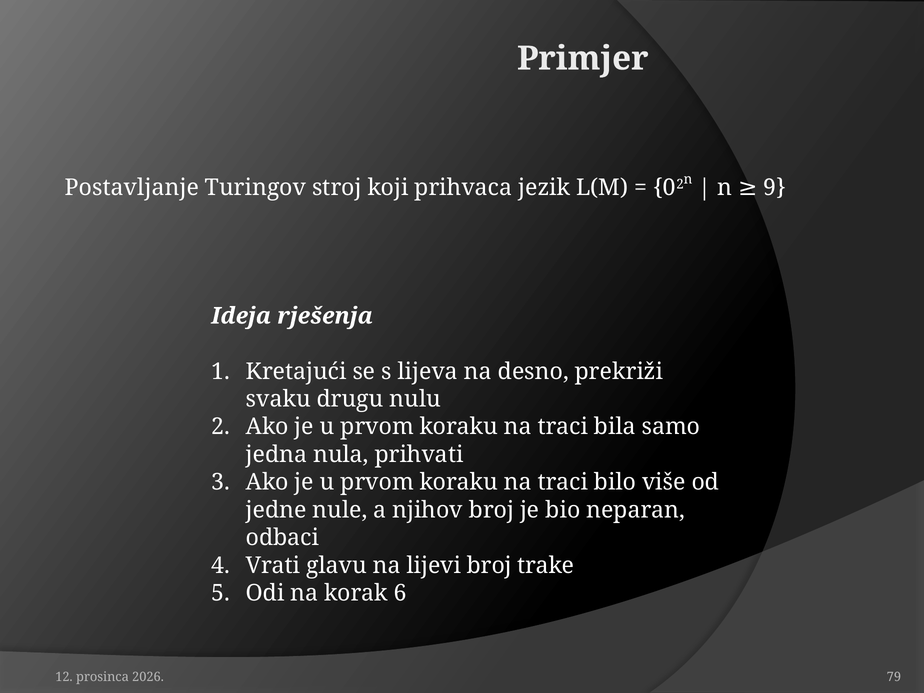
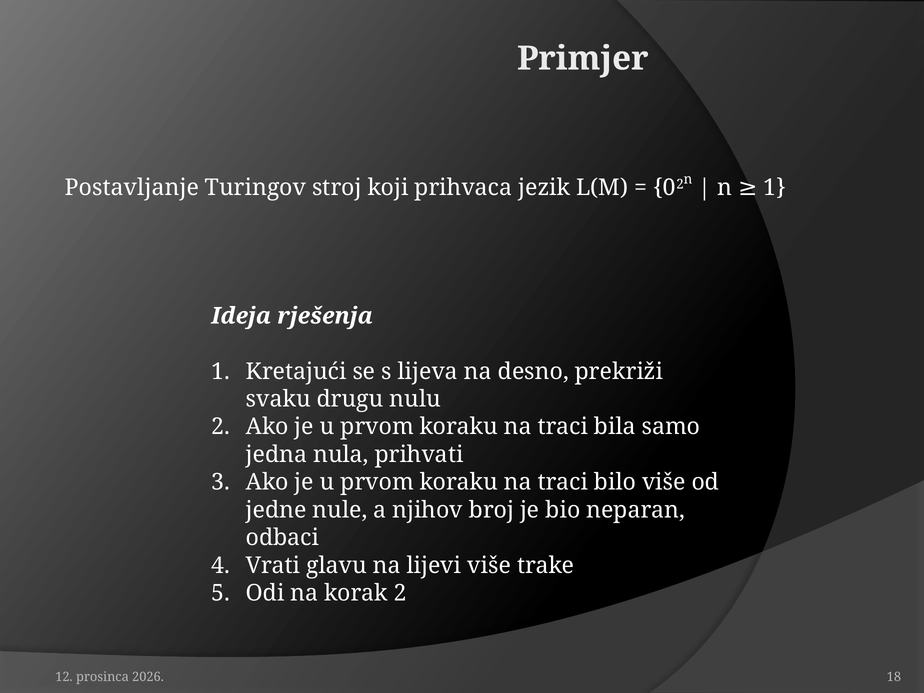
n 9: 9 -> 1
lijevi broj: broj -> više
korak 6: 6 -> 2
79: 79 -> 18
